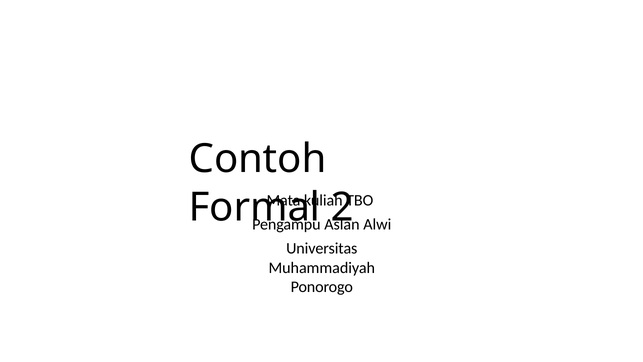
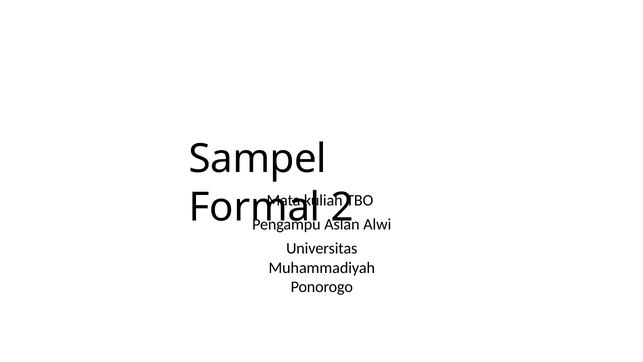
Contoh: Contoh -> Sampel
